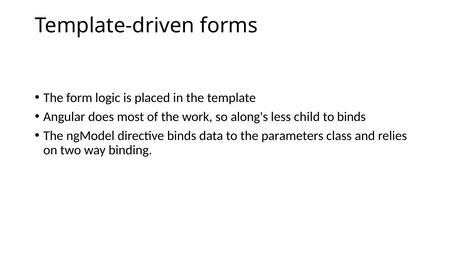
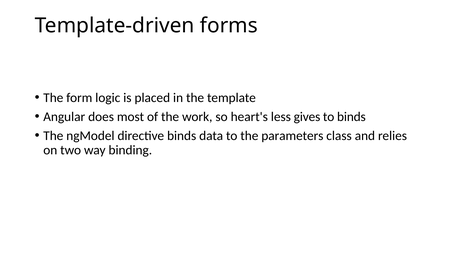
along's: along's -> heart's
child: child -> gives
